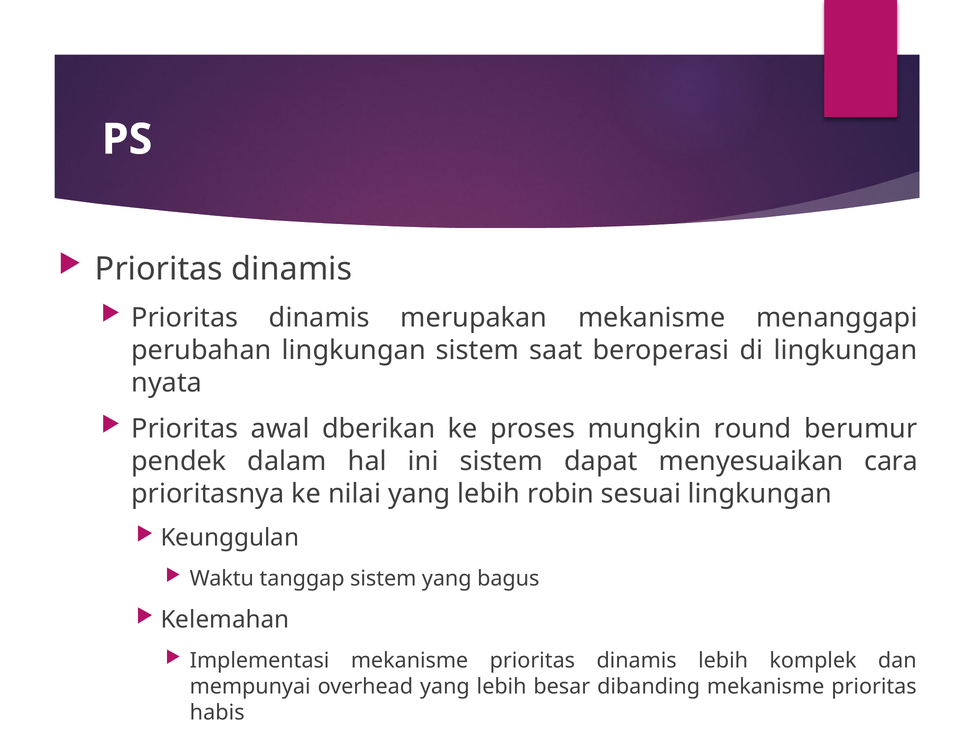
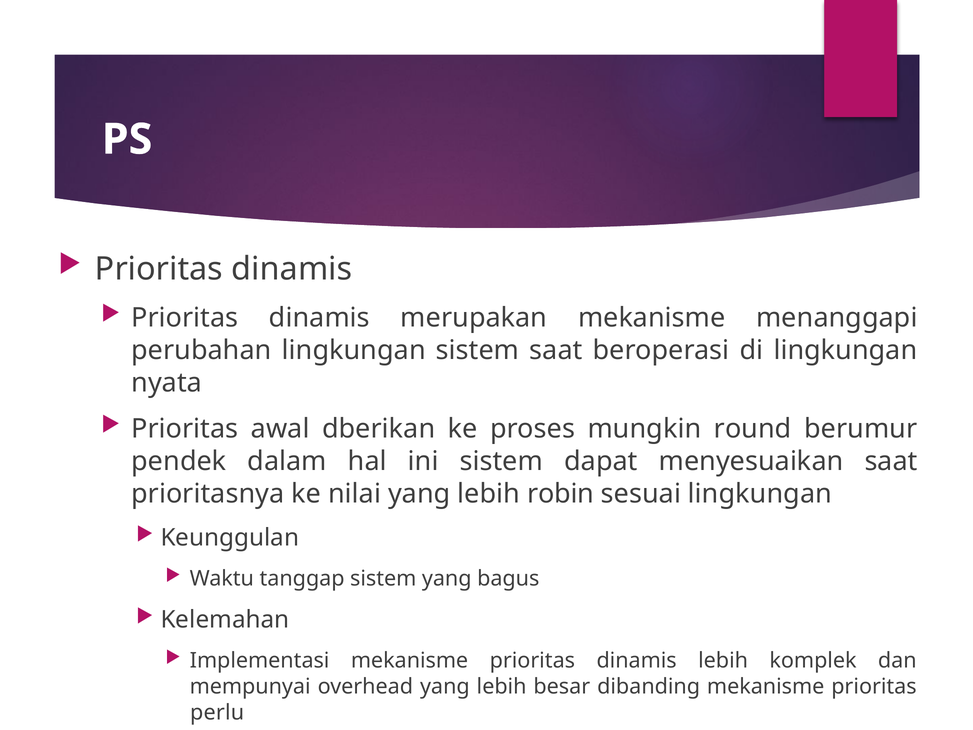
menyesuaikan cara: cara -> saat
habis: habis -> perlu
